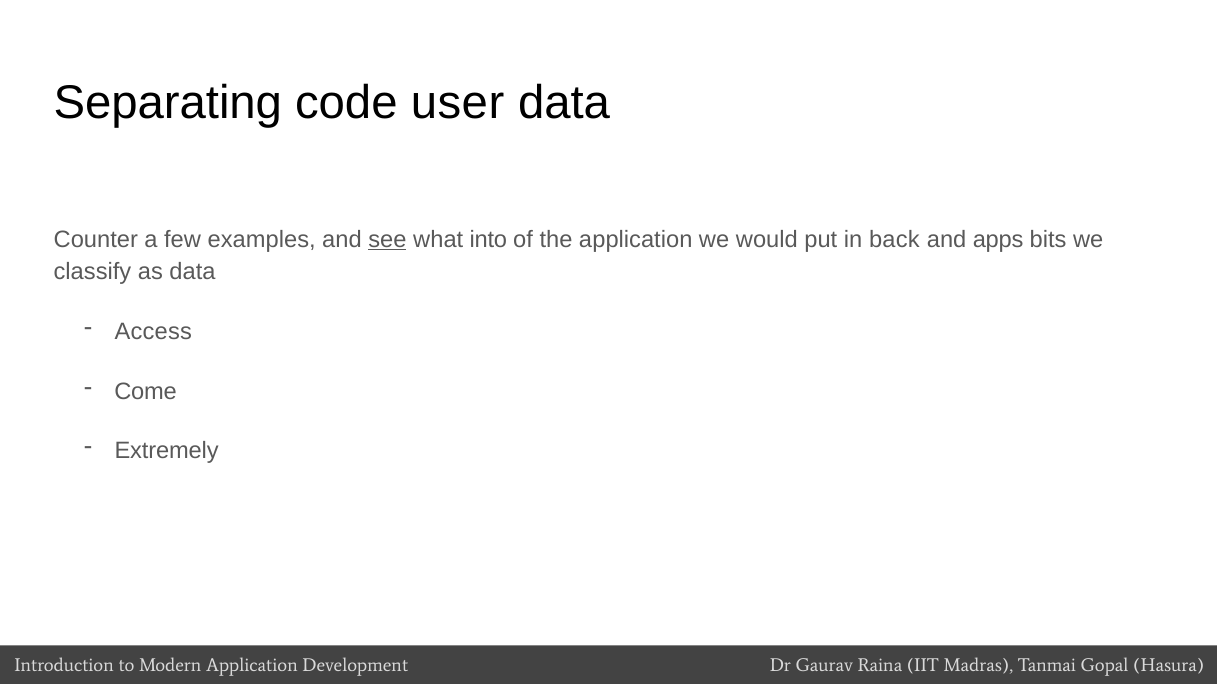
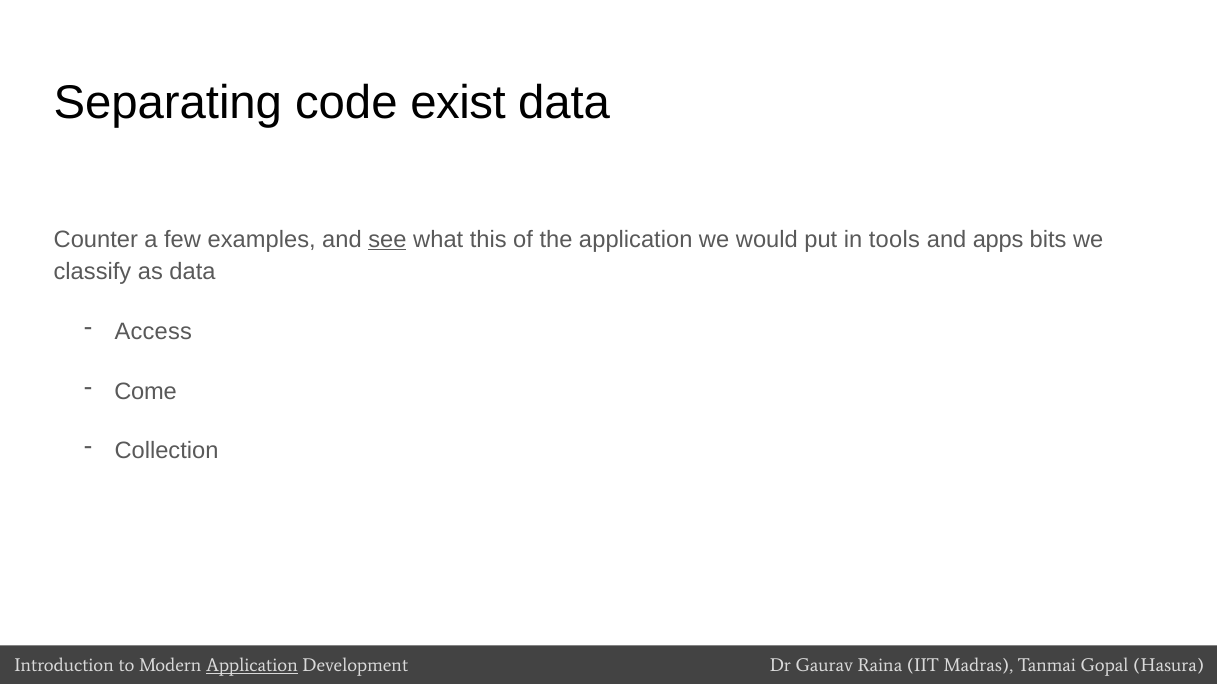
user: user -> exist
into: into -> this
back: back -> tools
Extremely: Extremely -> Collection
Application at (252, 666) underline: none -> present
